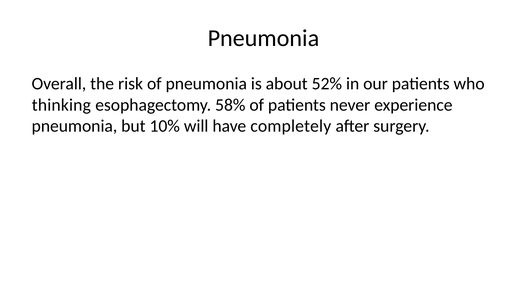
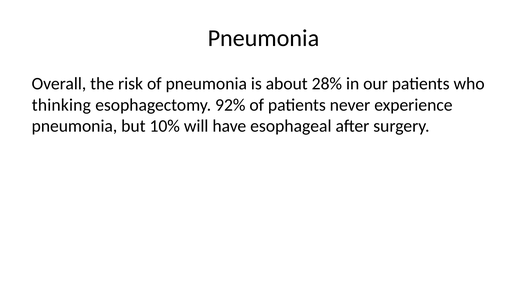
52%: 52% -> 28%
58%: 58% -> 92%
completely: completely -> esophageal
